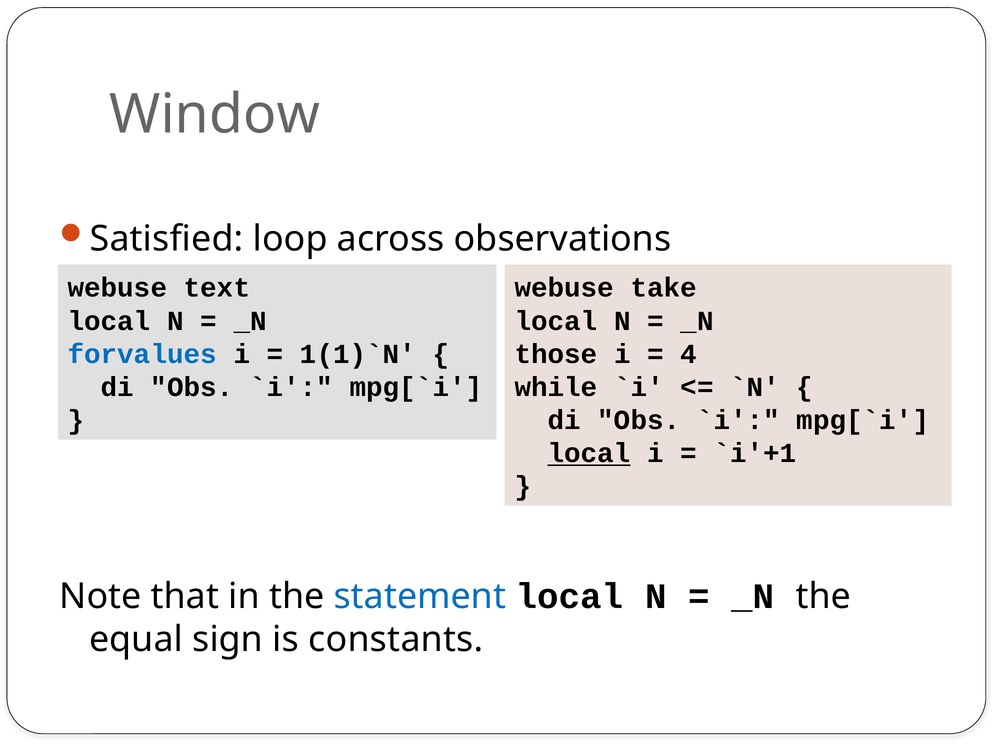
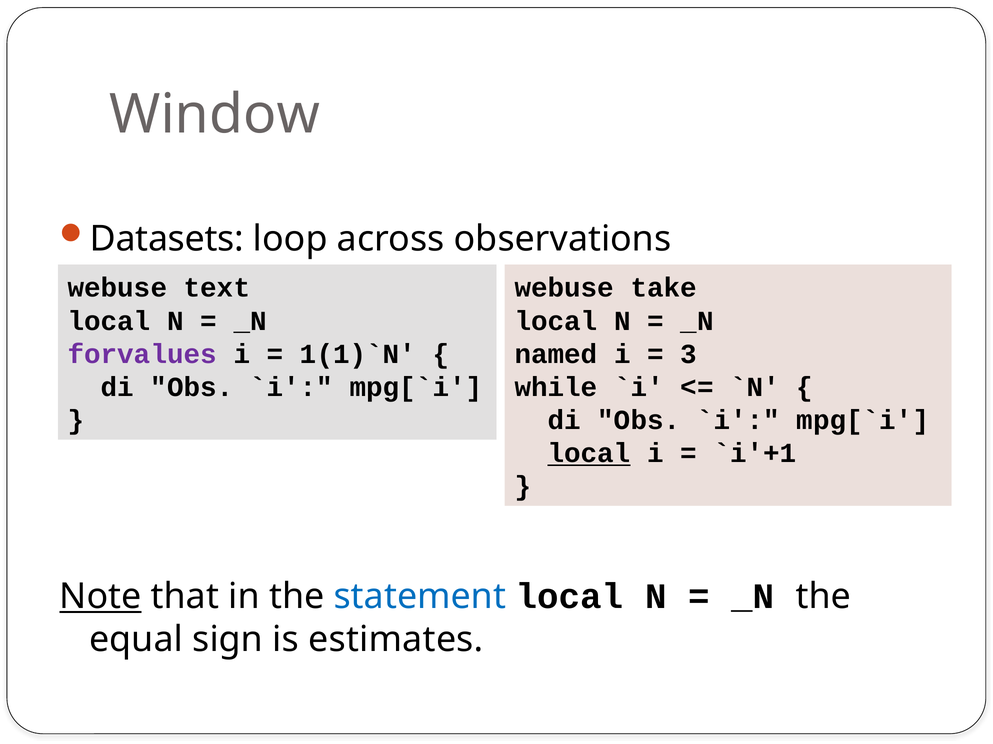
Satisfied: Satisfied -> Datasets
forvalues colour: blue -> purple
those: those -> named
4: 4 -> 3
Note underline: none -> present
constants: constants -> estimates
